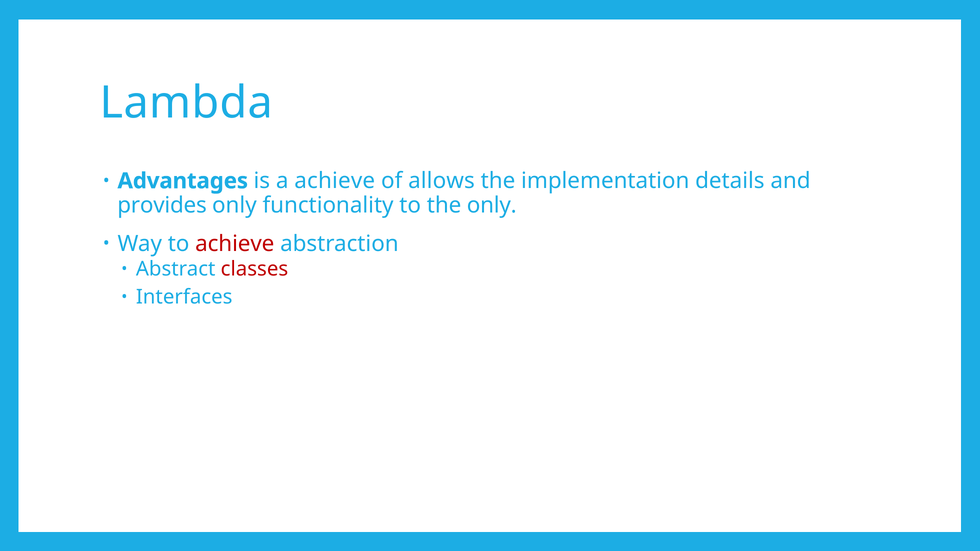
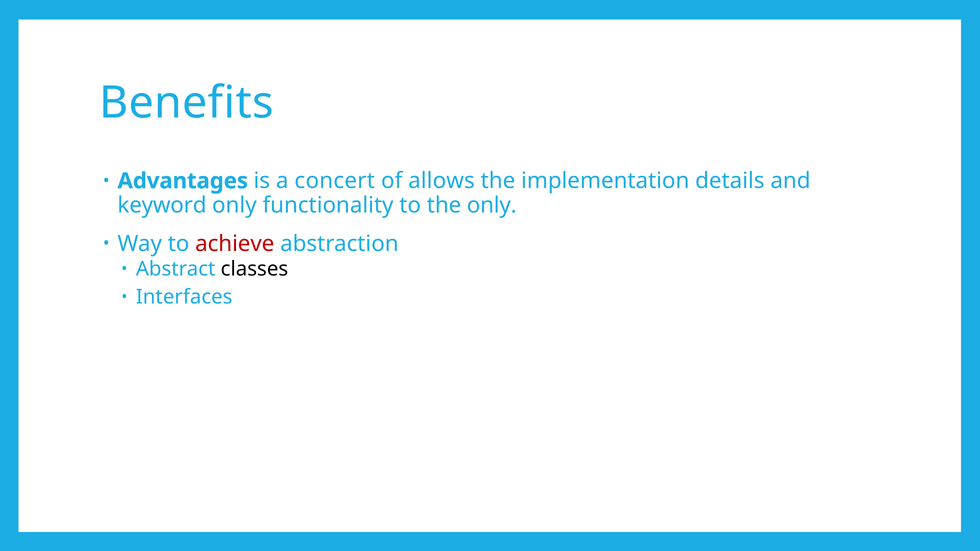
Lambda: Lambda -> Benefits
a achieve: achieve -> concert
provides: provides -> keyword
classes colour: red -> black
